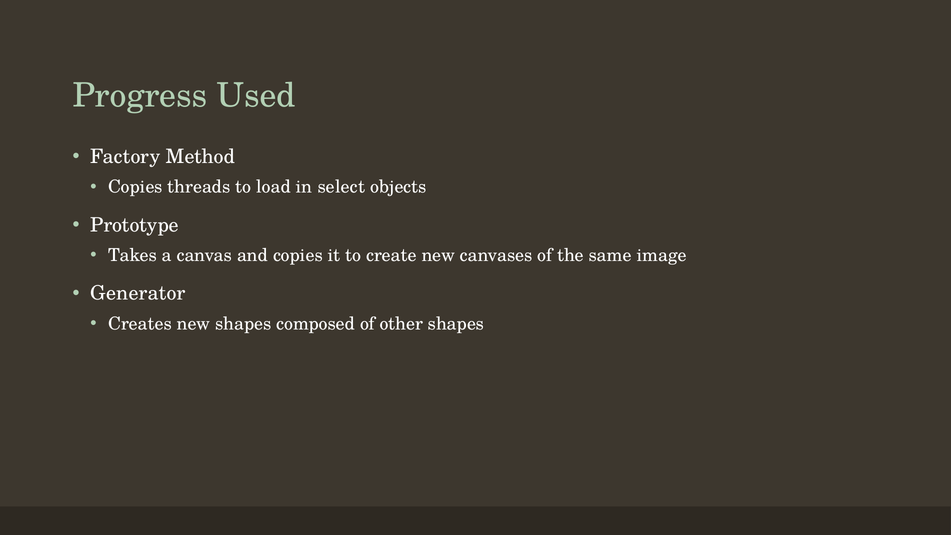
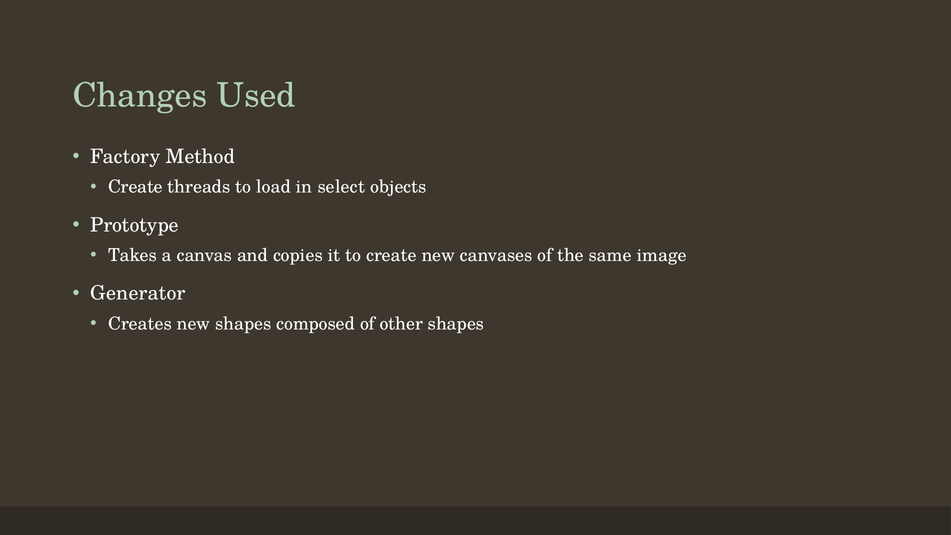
Progress: Progress -> Changes
Copies at (135, 187): Copies -> Create
